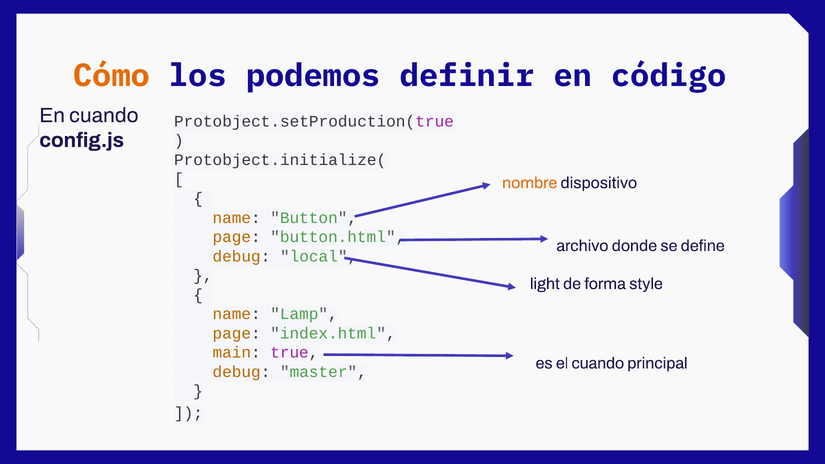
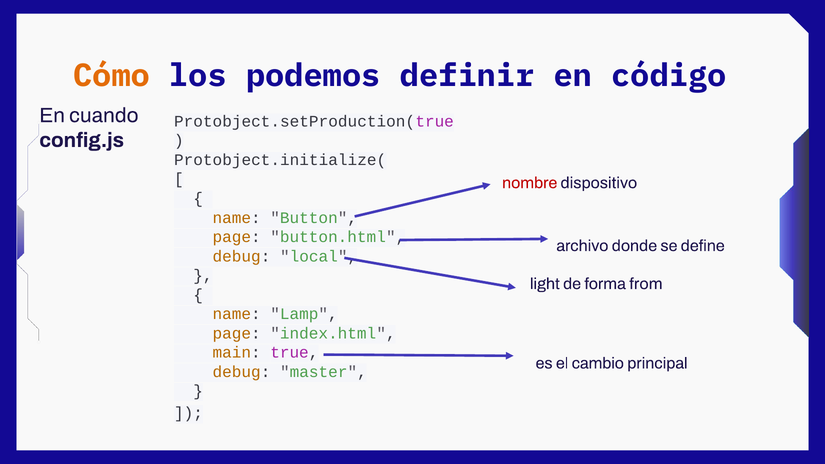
nombre colour: orange -> red
style: style -> from
el cuando: cuando -> cambio
